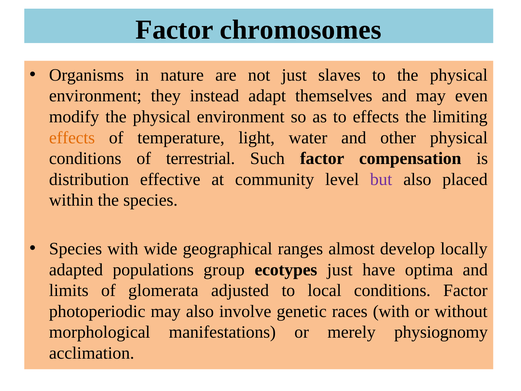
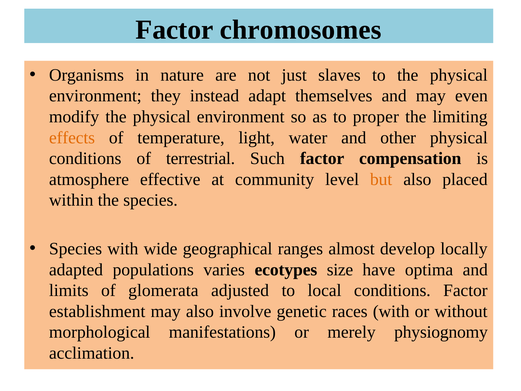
to effects: effects -> proper
distribution: distribution -> atmosphere
but colour: purple -> orange
group: group -> varies
ecotypes just: just -> size
photoperiodic: photoperiodic -> establishment
